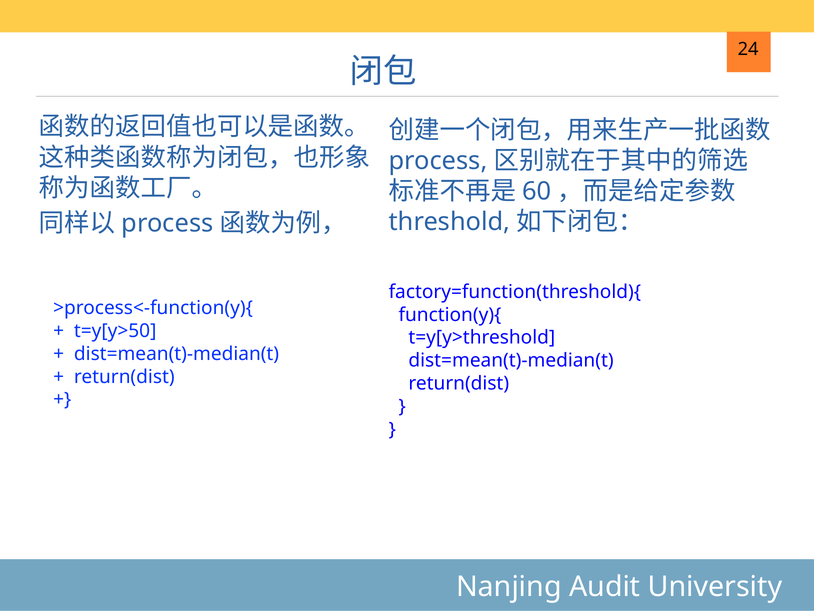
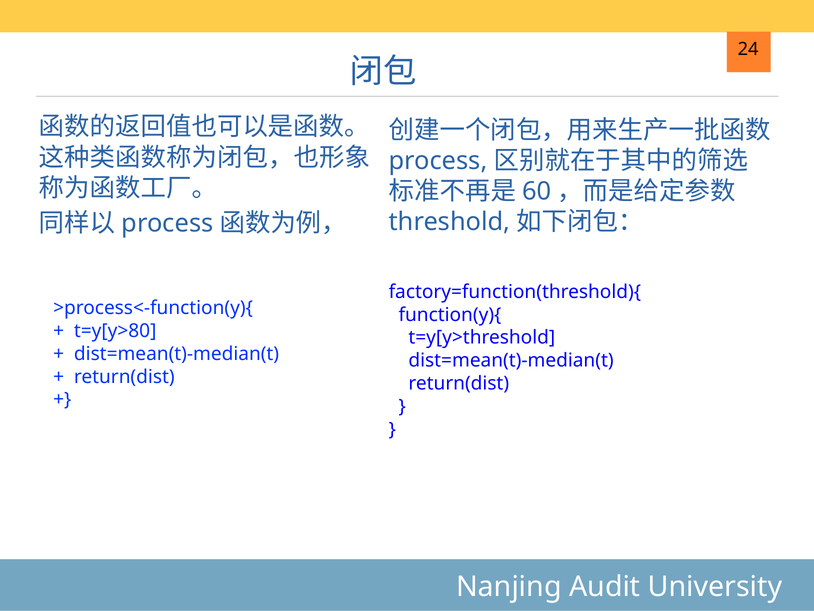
t=y[y>50: t=y[y>50 -> t=y[y>80
